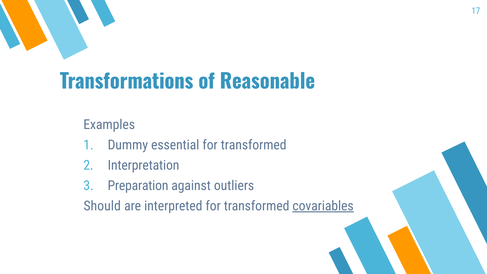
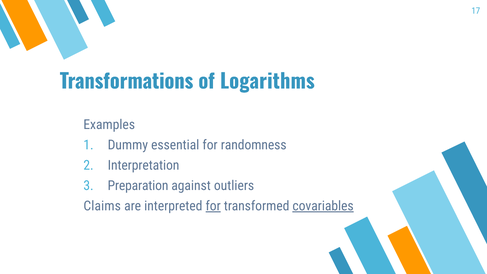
Reasonable: Reasonable -> Logarithms
transformed at (254, 145): transformed -> randomness
Should: Should -> Claims
for at (213, 206) underline: none -> present
